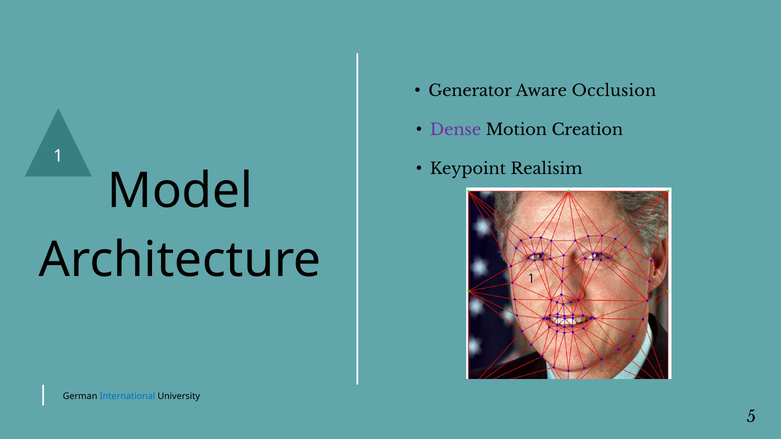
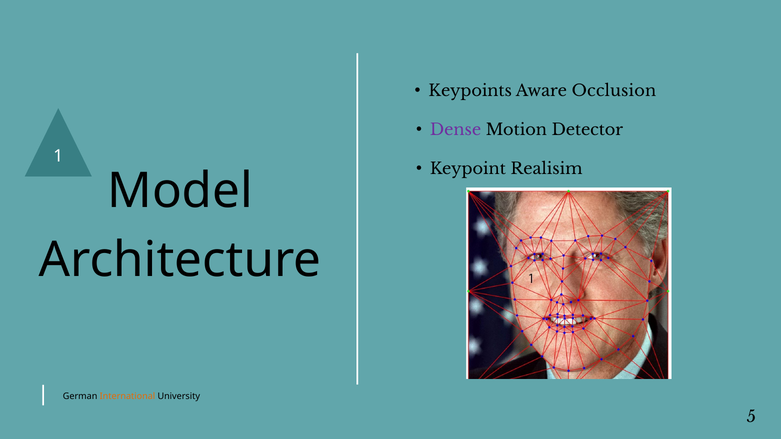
Generator: Generator -> Keypoints
Creation: Creation -> Detector
International colour: blue -> orange
